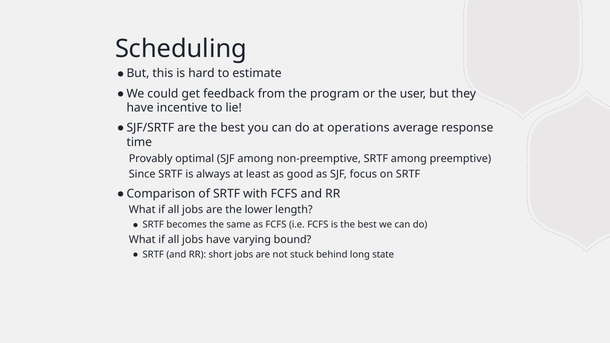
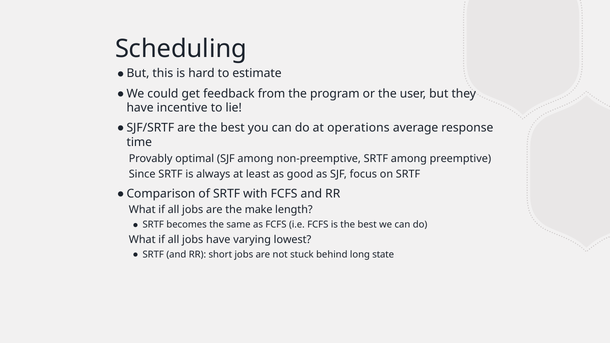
lower: lower -> make
bound: bound -> lowest
